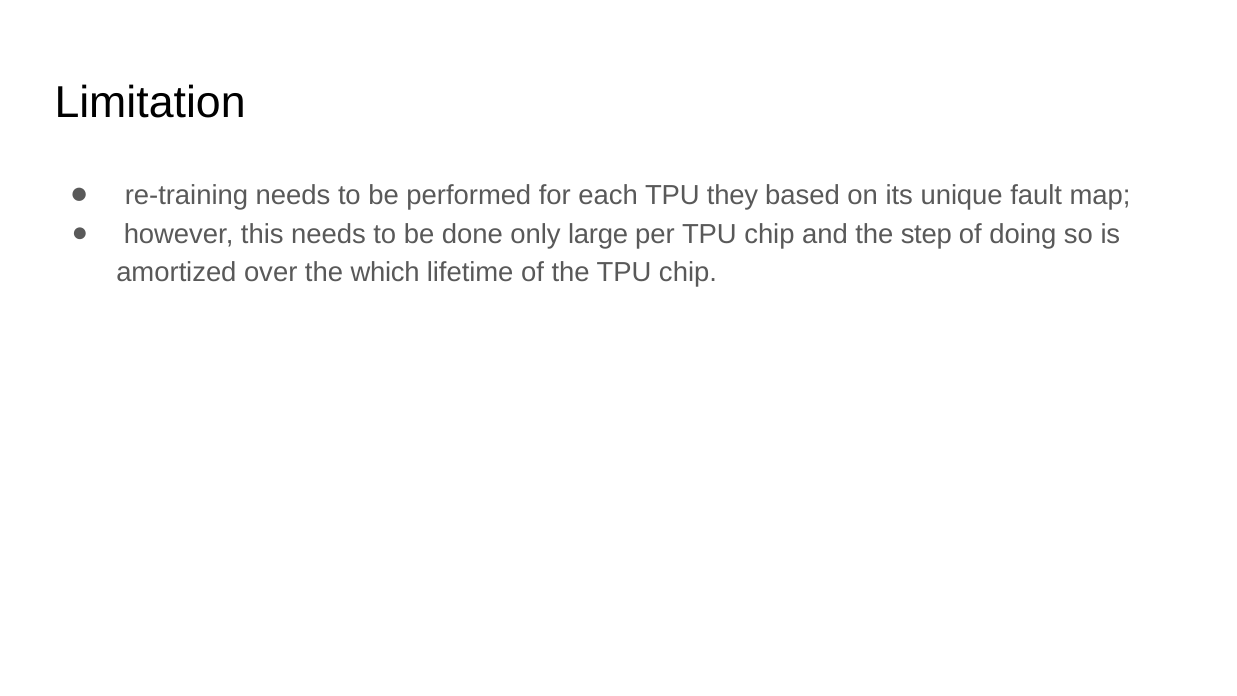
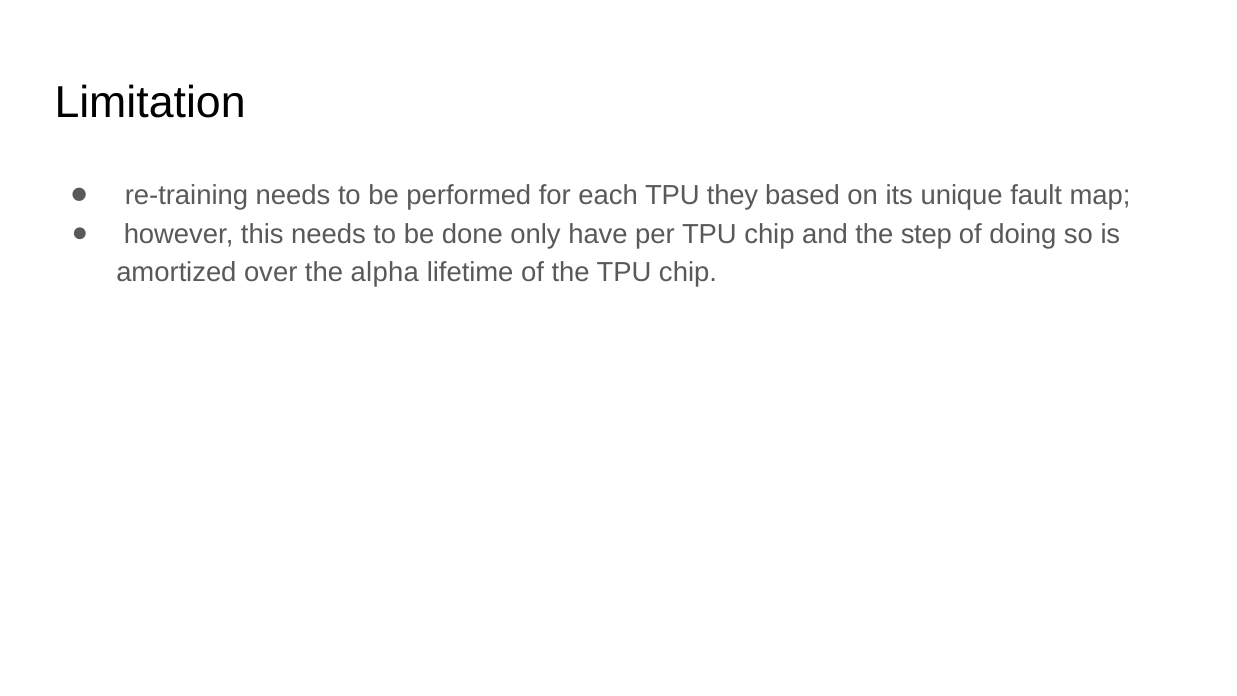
large: large -> have
which: which -> alpha
